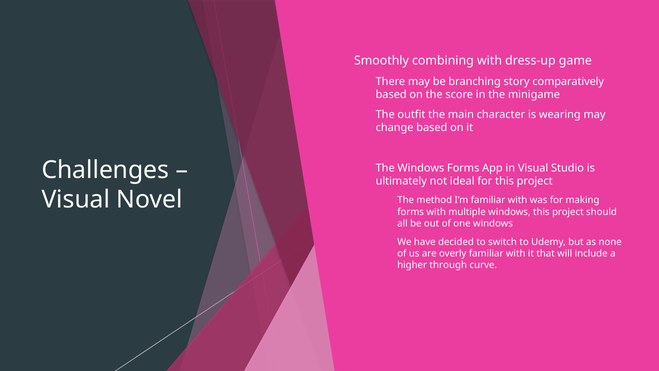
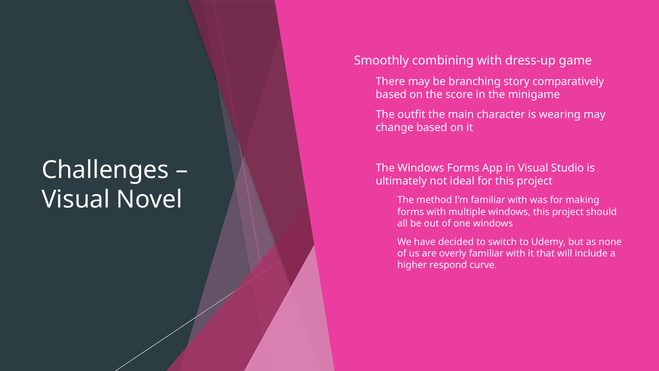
through: through -> respond
